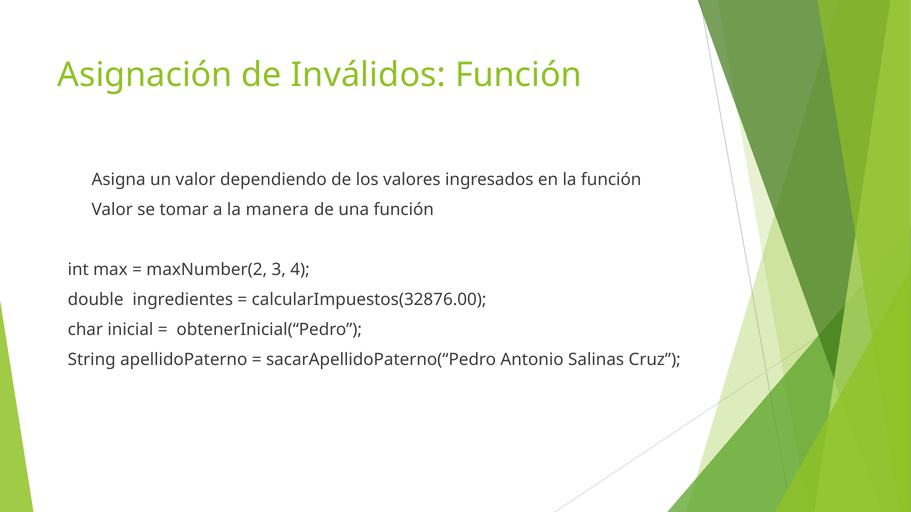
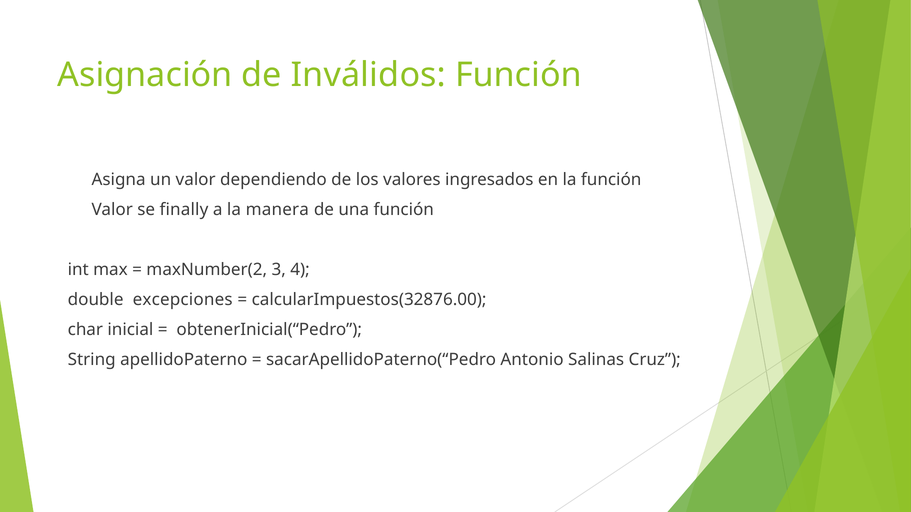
tomar: tomar -> finally
ingredientes: ingredientes -> excepciones
